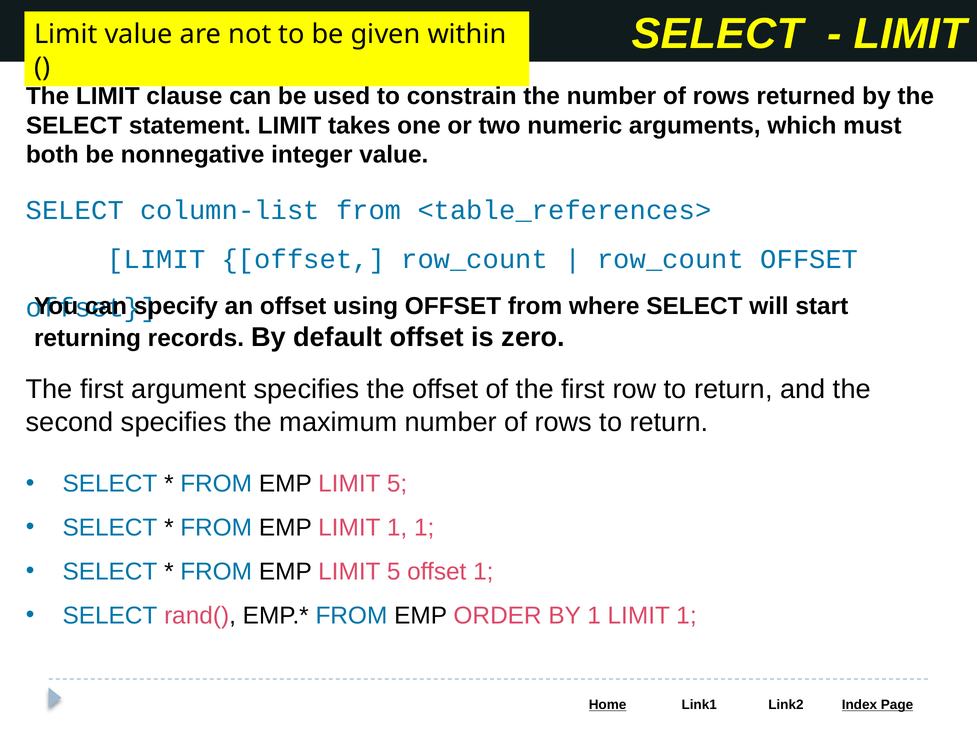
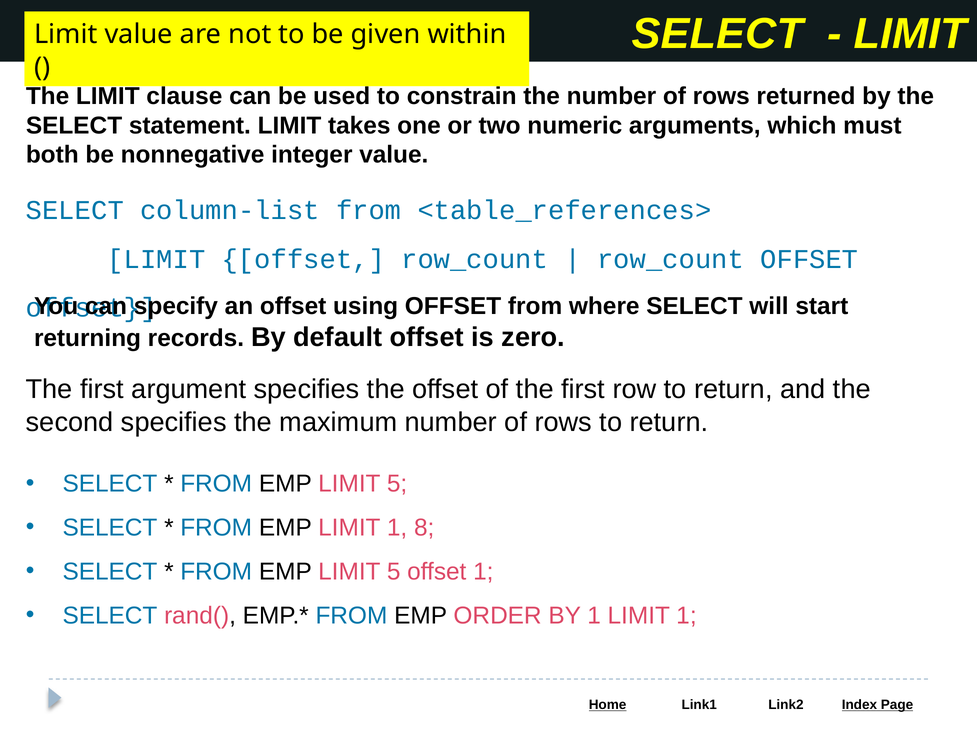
1 1: 1 -> 8
